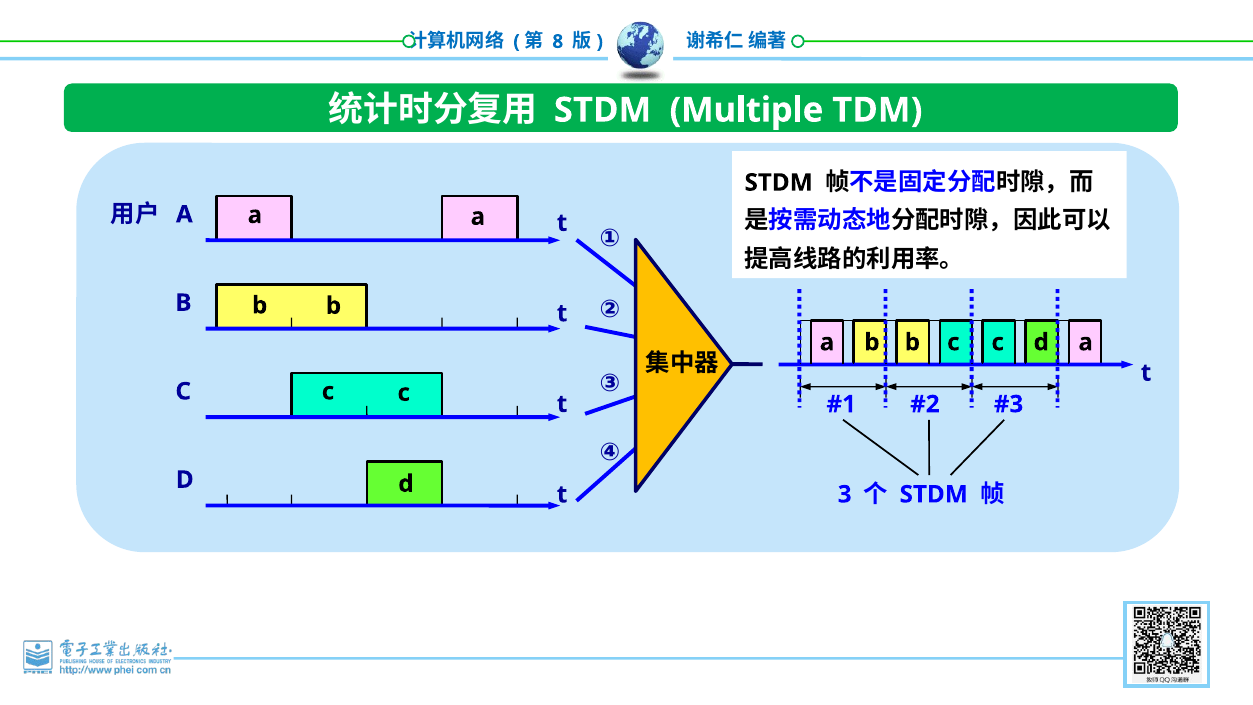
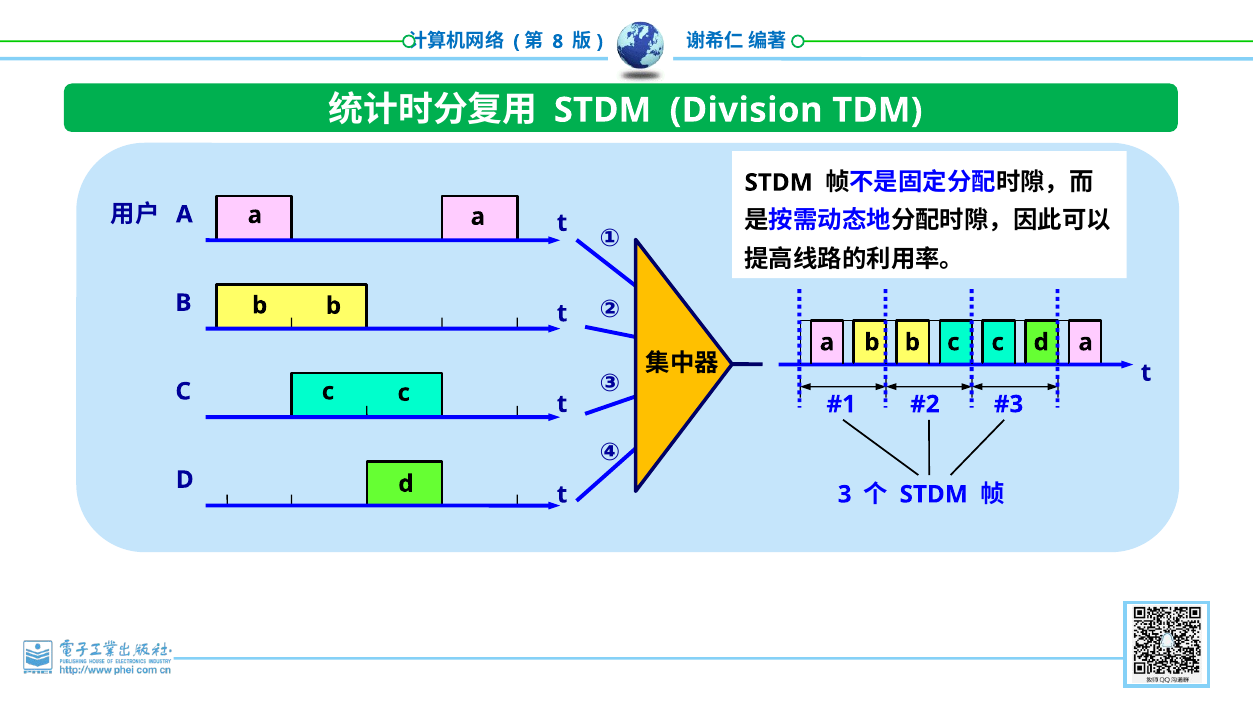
Multiple: Multiple -> Division
